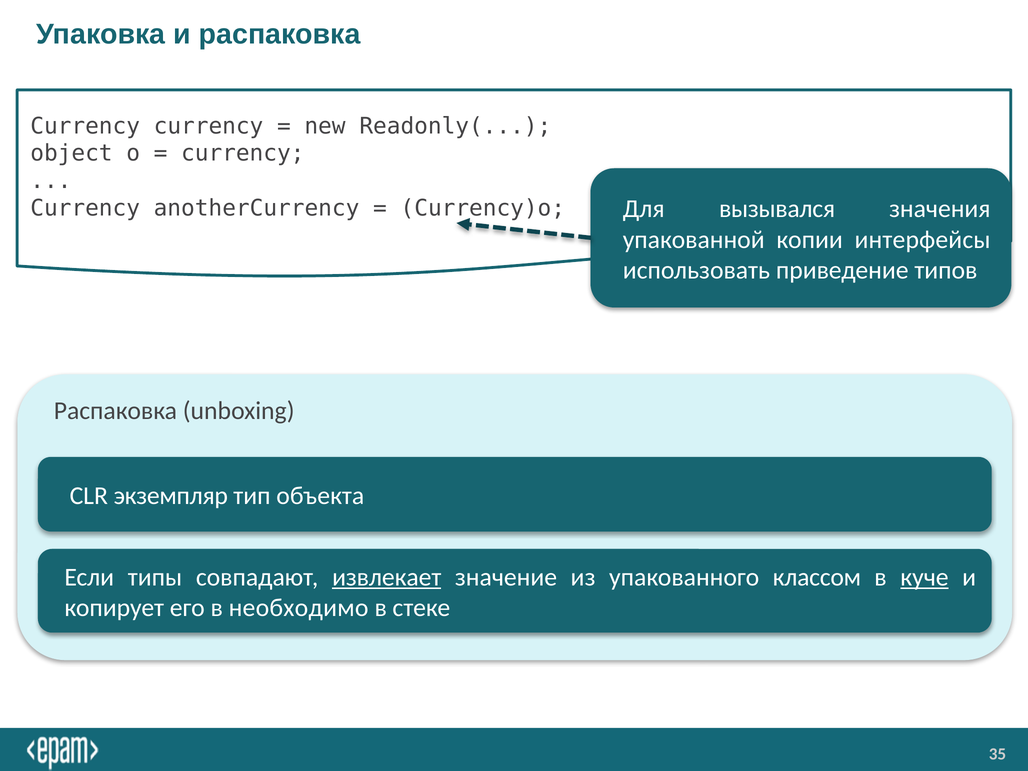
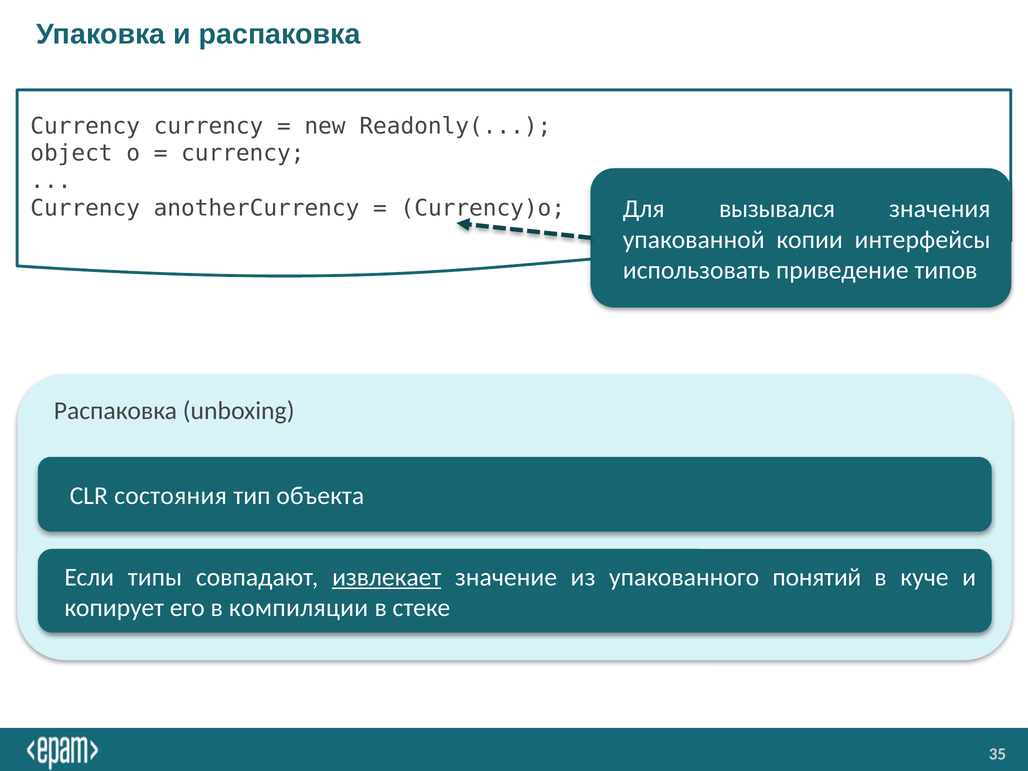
экземпляр: экземпляр -> состояния
классом: классом -> понятий
куче underline: present -> none
необходимо: необходимо -> компиляции
